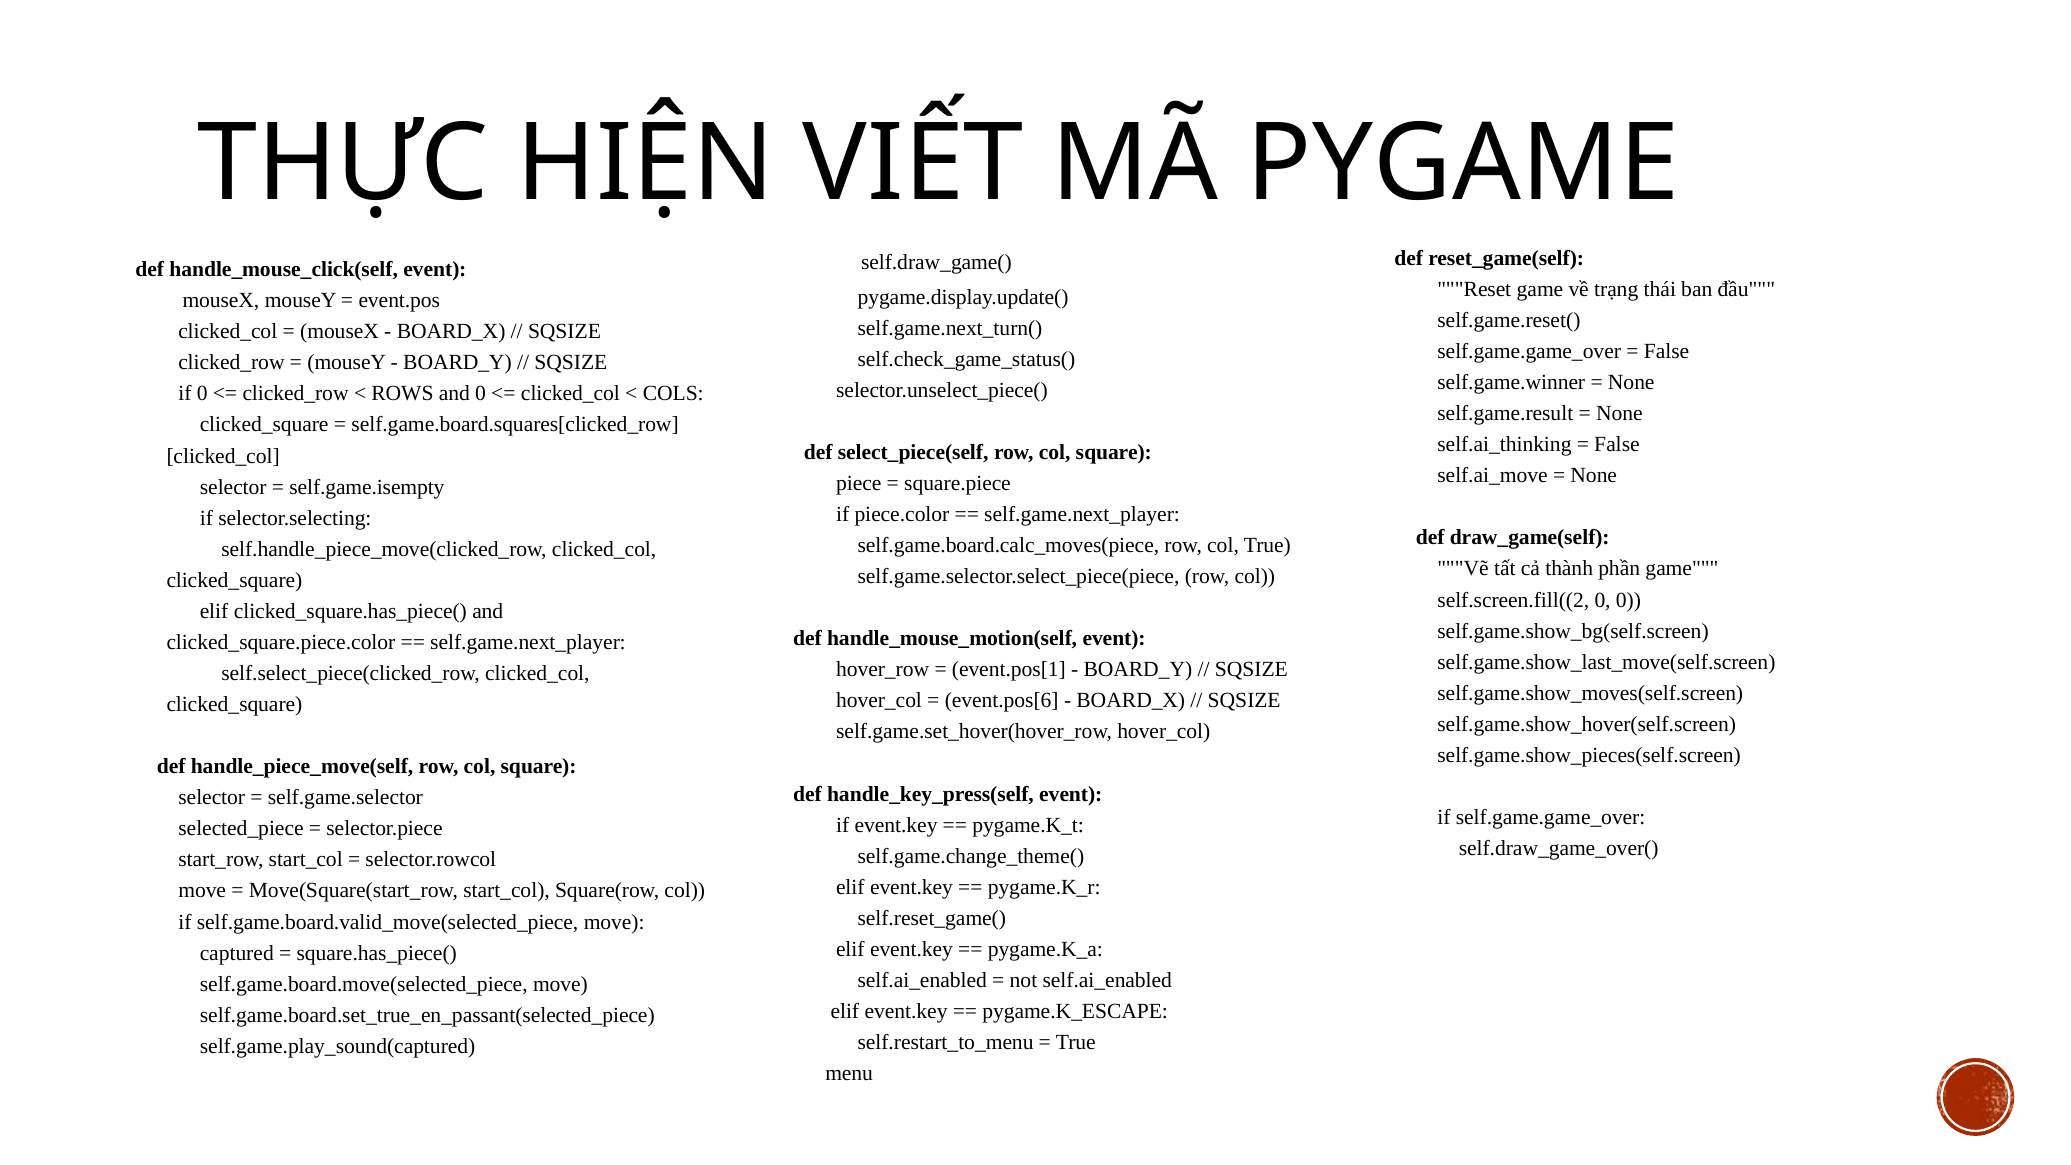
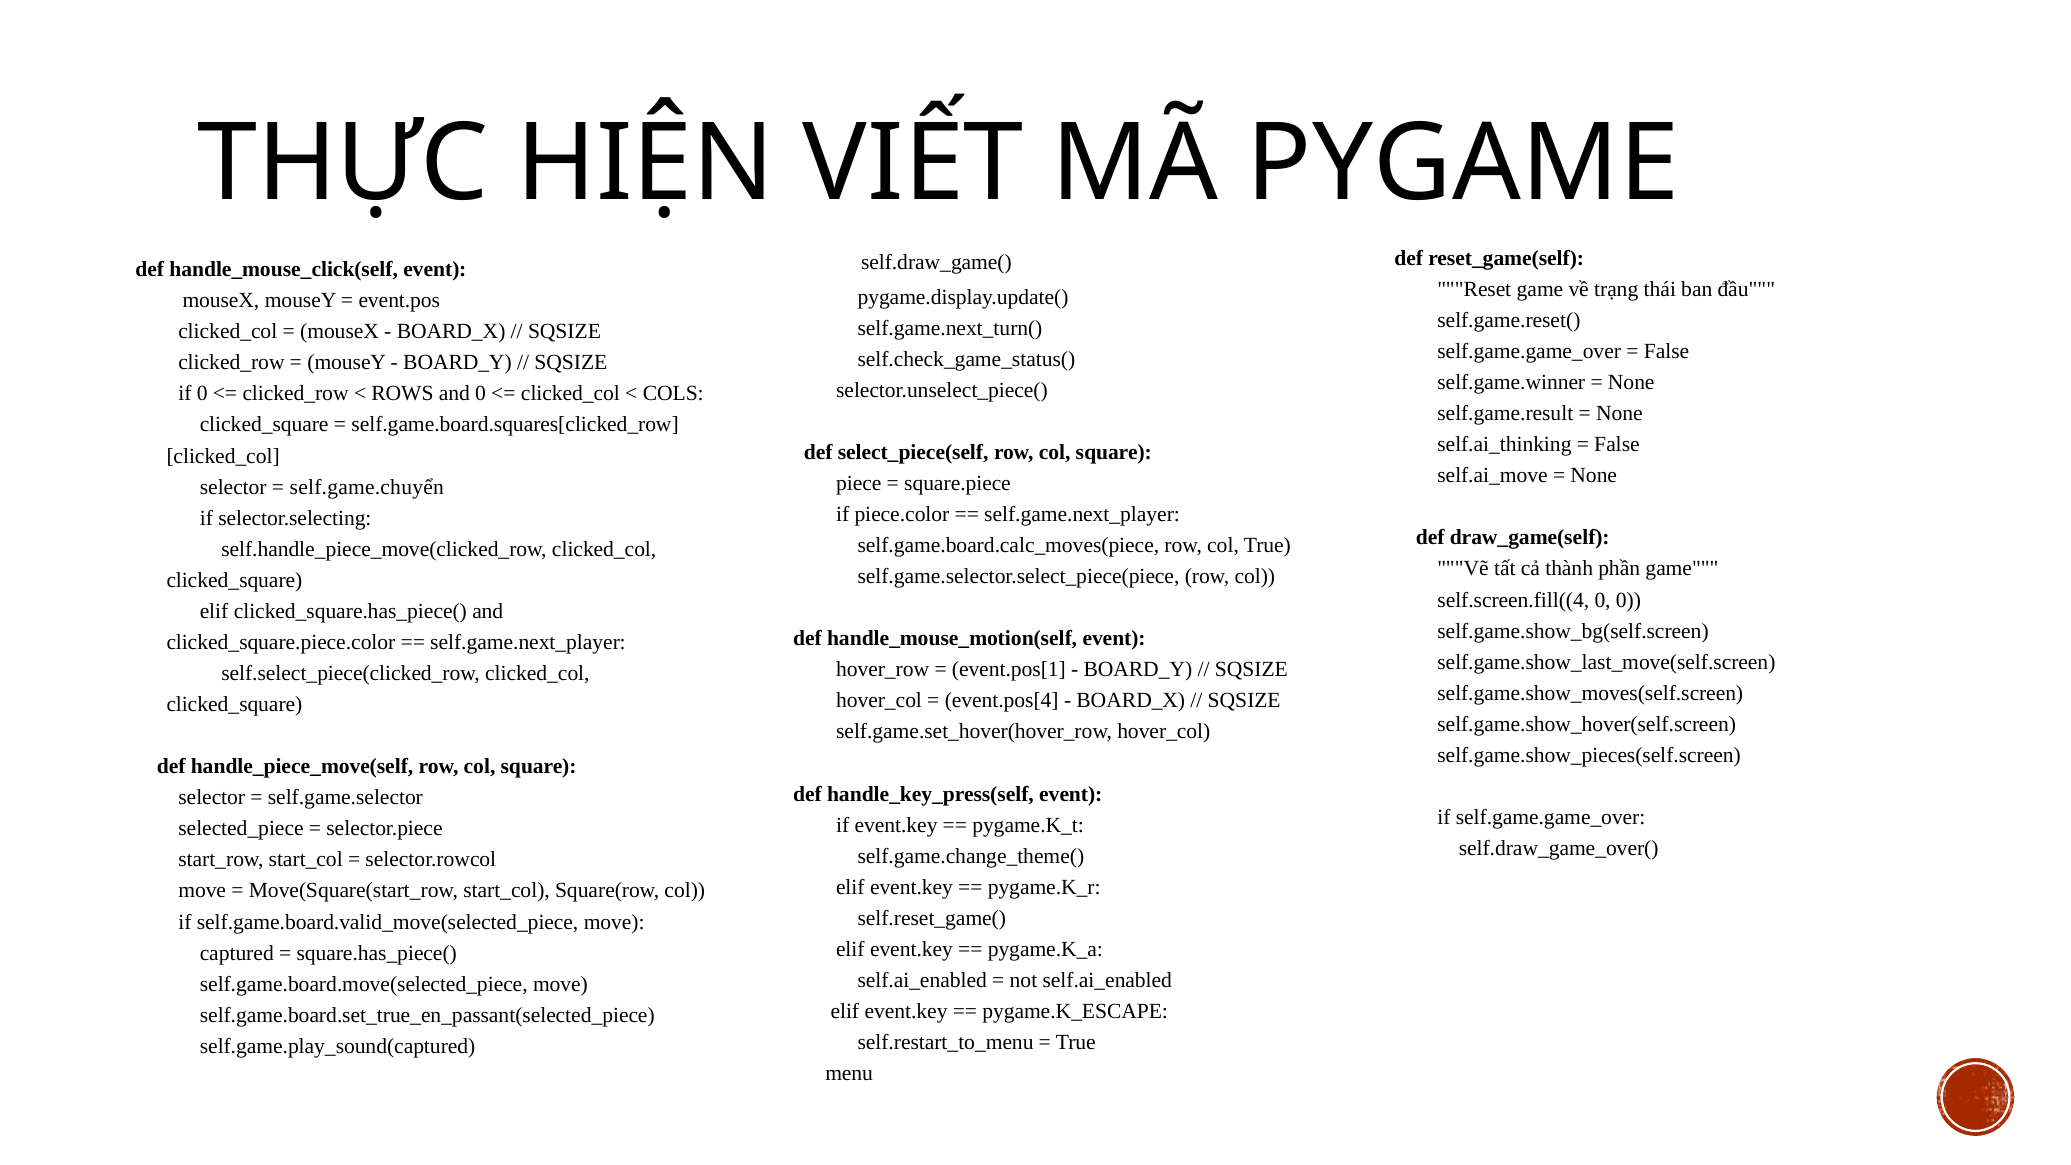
self.game.isempty: self.game.isempty -> self.game.chuyển
self.screen.fill((2: self.screen.fill((2 -> self.screen.fill((4
event.pos[6: event.pos[6 -> event.pos[4
